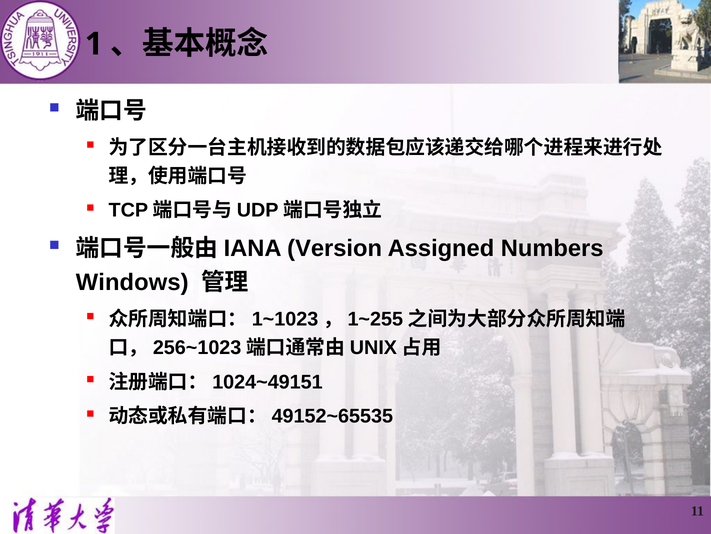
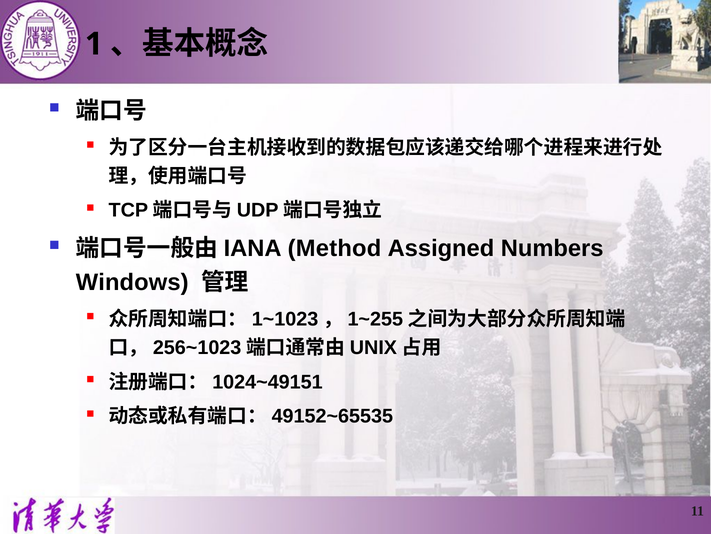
Version: Version -> Method
